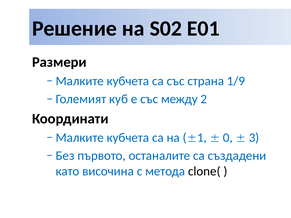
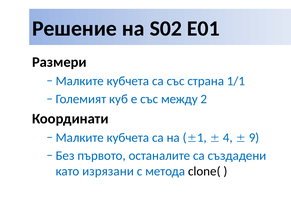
1/9: 1/9 -> 1/1
0: 0 -> 4
3: 3 -> 9
височина: височина -> изрязани
